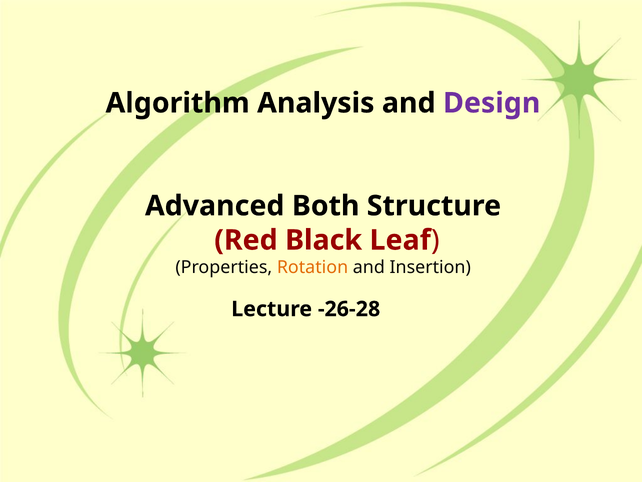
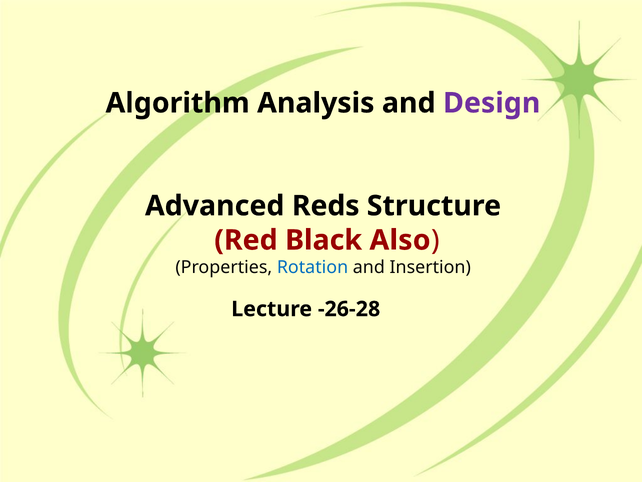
Both: Both -> Reds
Leaf: Leaf -> Also
Rotation colour: orange -> blue
